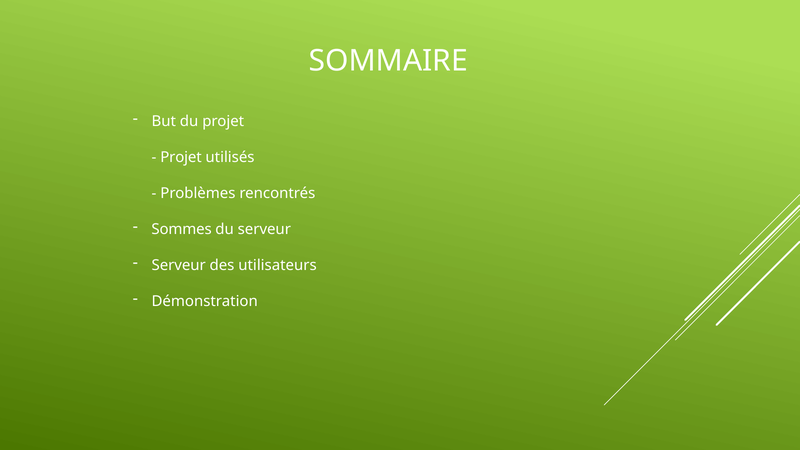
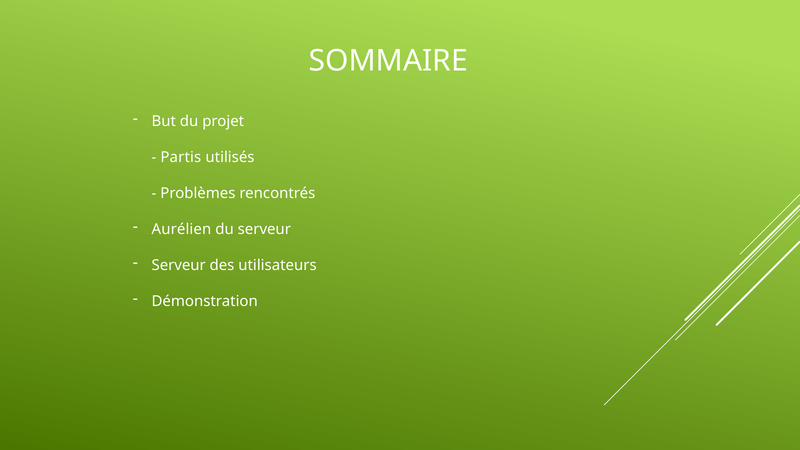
Projet at (181, 157): Projet -> Partis
Sommes: Sommes -> Aurélien
